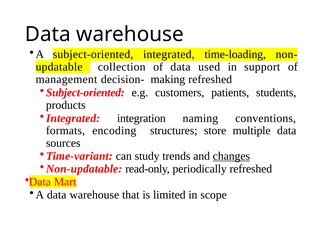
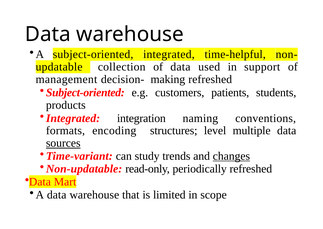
time-loading: time-loading -> time-helpful
store: store -> level
sources underline: none -> present
